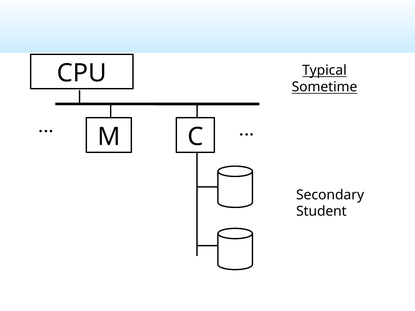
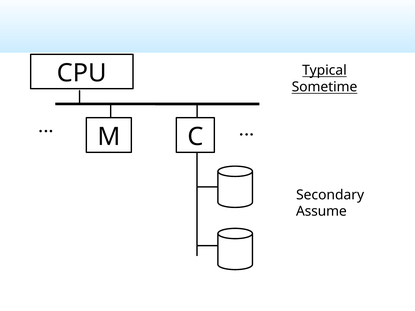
Student: Student -> Assume
